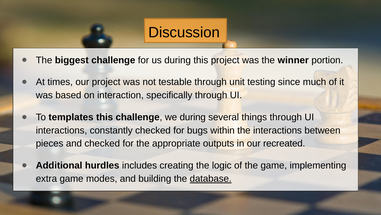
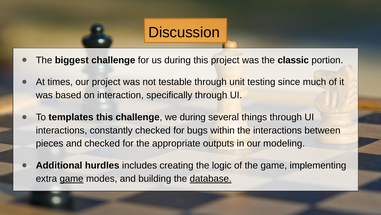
winner: winner -> classic
recreated: recreated -> modeling
game at (72, 178) underline: none -> present
